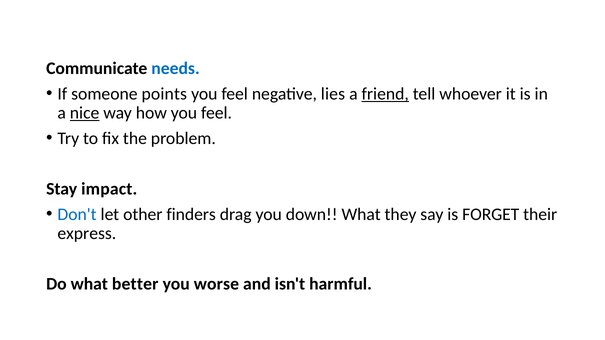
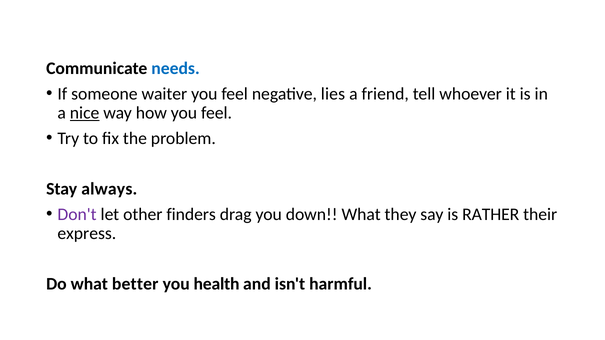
points: points -> waiter
friend underline: present -> none
impact: impact -> always
Don't colour: blue -> purple
FORGET: FORGET -> RATHER
worse: worse -> health
